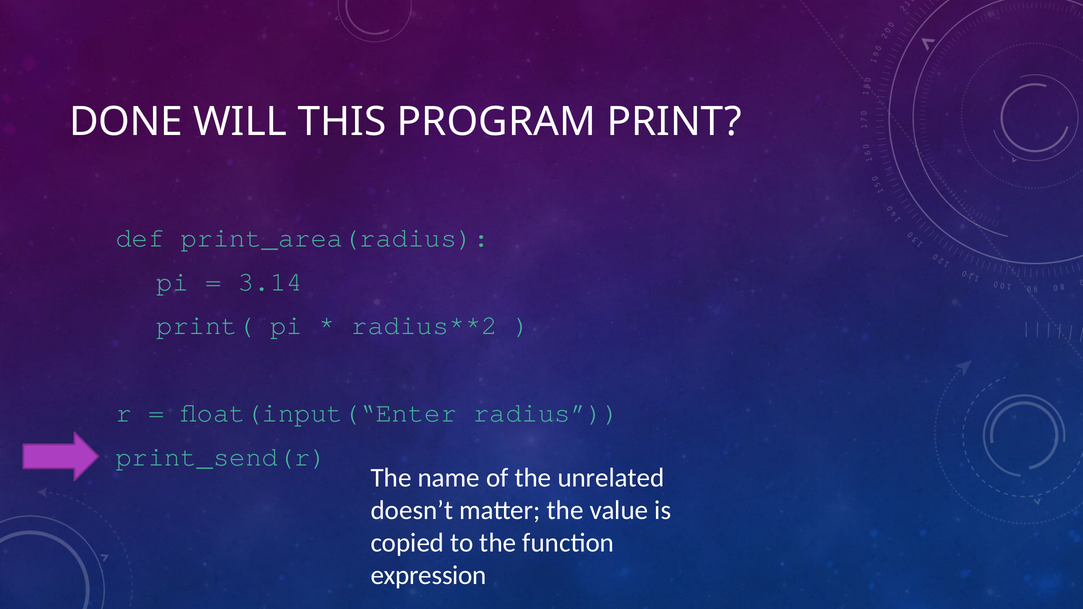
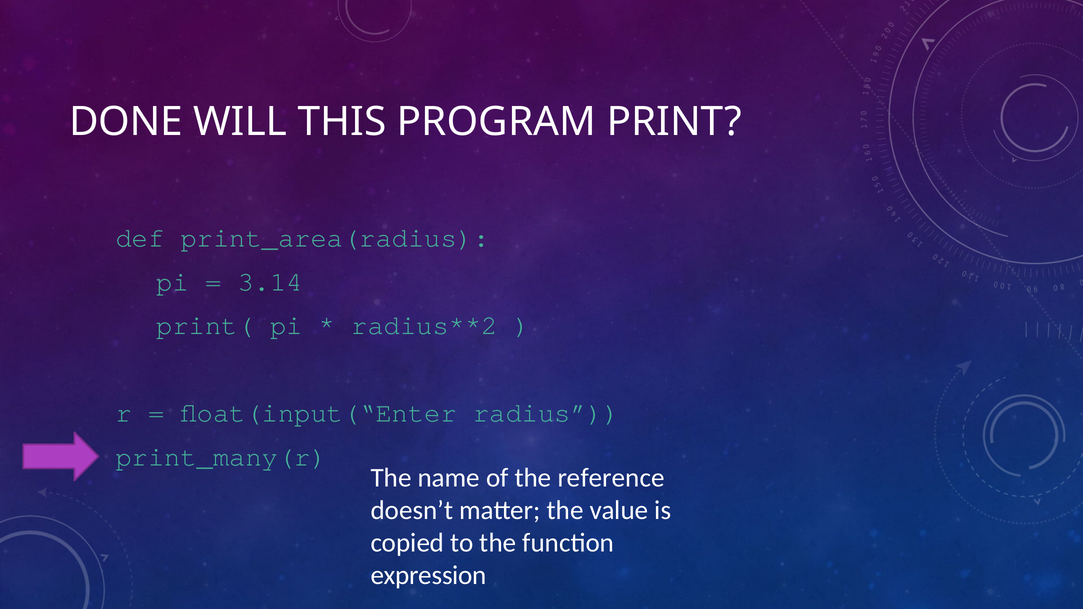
print_send(r: print_send(r -> print_many(r
unrelated: unrelated -> reference
